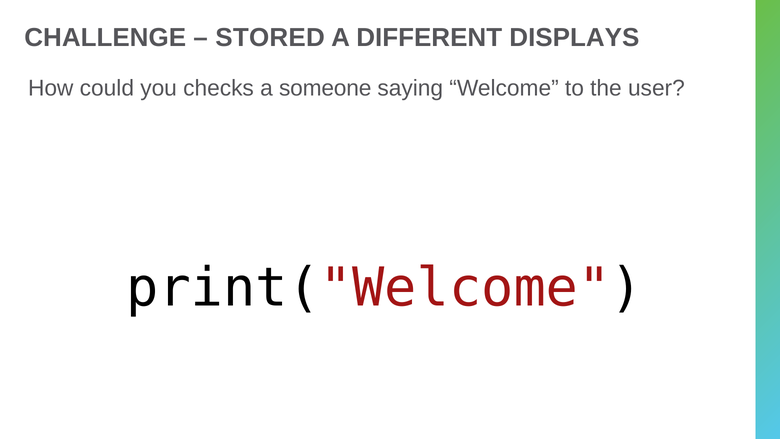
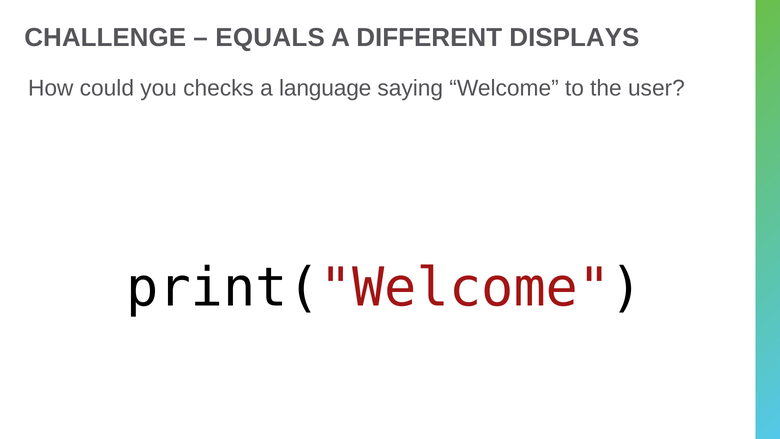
STORED: STORED -> EQUALS
someone: someone -> language
